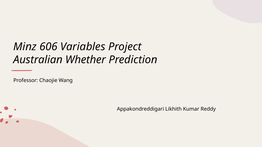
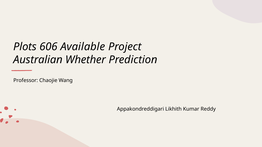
Minz: Minz -> Plots
Variables: Variables -> Available
